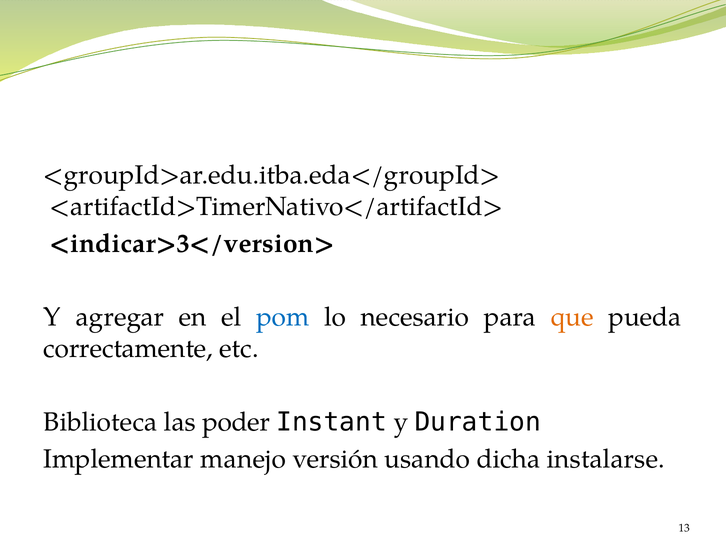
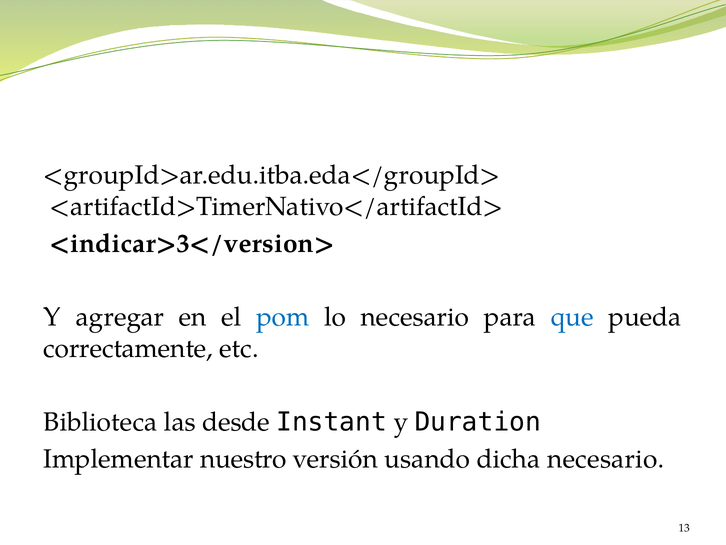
que colour: orange -> blue
poder: poder -> desde
manejo: manejo -> nuestro
dicha instalarse: instalarse -> necesario
